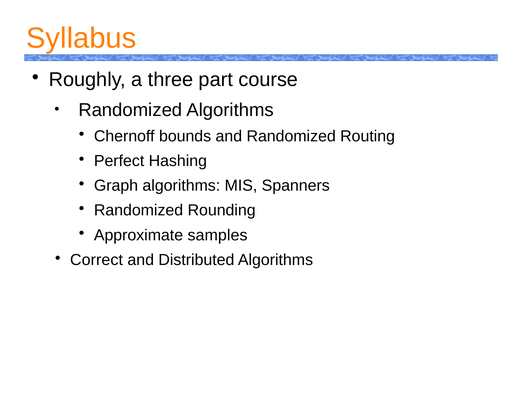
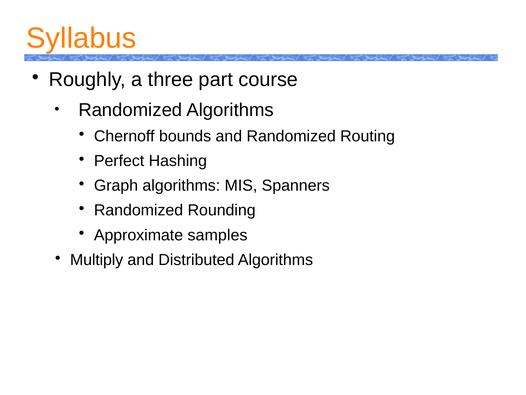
Correct: Correct -> Multiply
